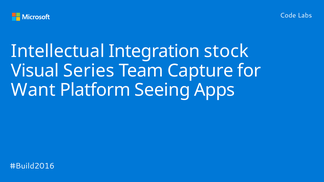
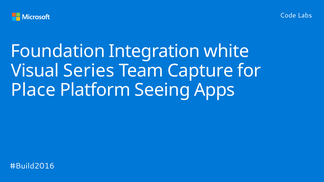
Intellectual: Intellectual -> Foundation
stock: stock -> white
Want: Want -> Place
